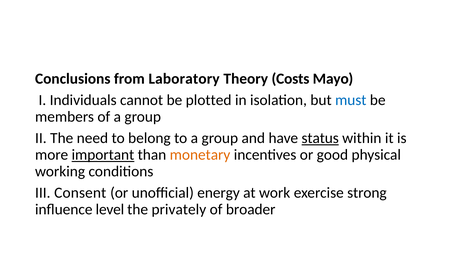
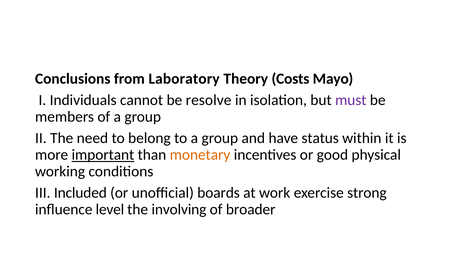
plotted: plotted -> resolve
must colour: blue -> purple
status underline: present -> none
Consent: Consent -> Included
energy: energy -> boards
privately: privately -> involving
